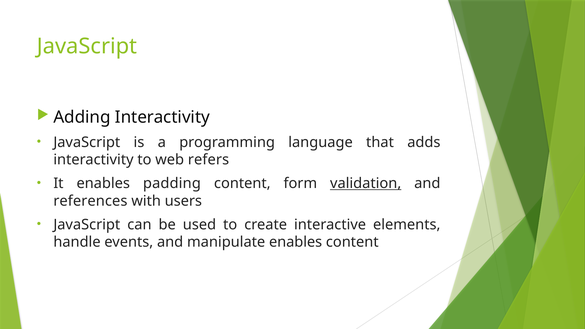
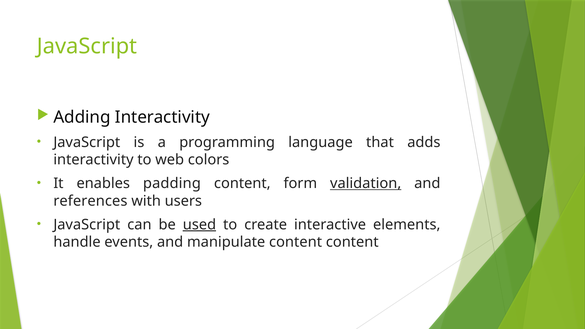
refers: refers -> colors
used underline: none -> present
manipulate enables: enables -> content
